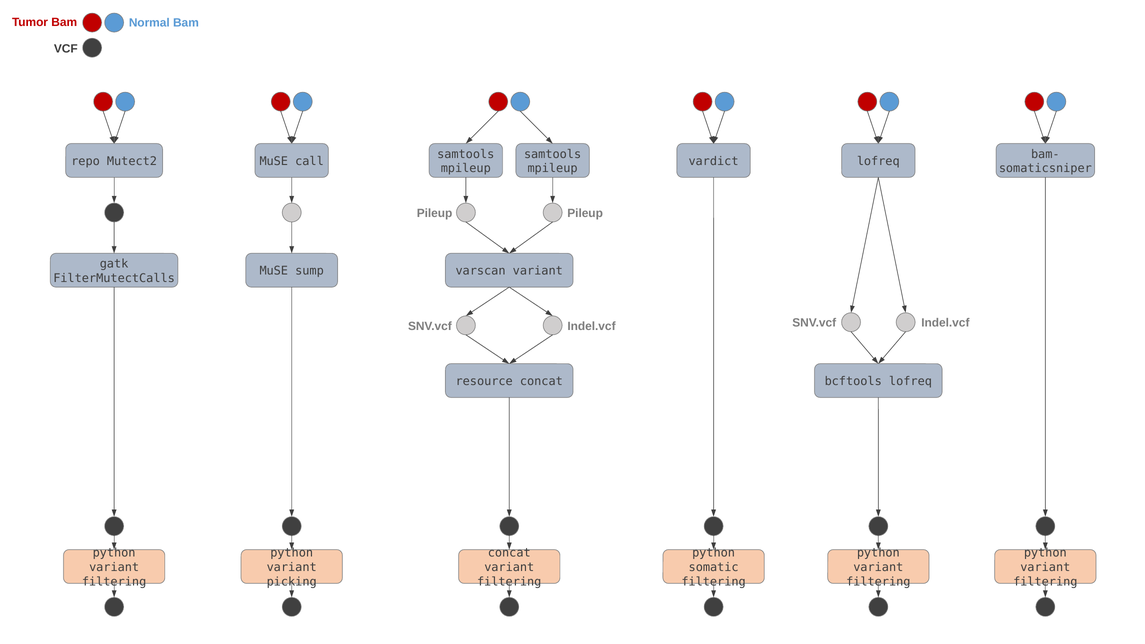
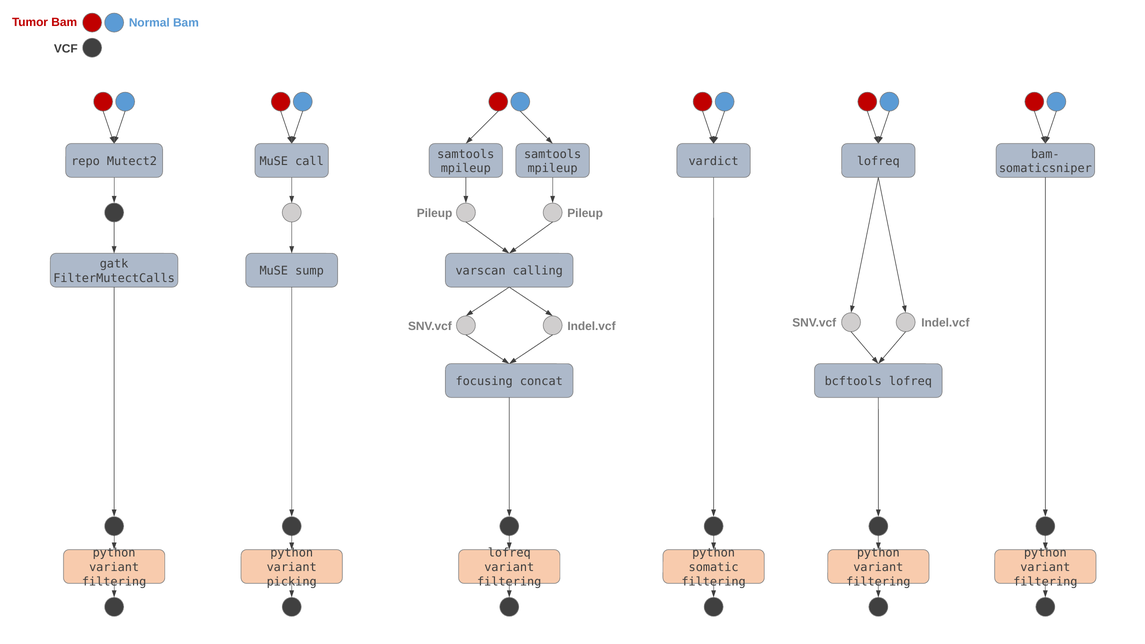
varscan variant: variant -> calling
resource: resource -> focusing
concat at (509, 553): concat -> lofreq
